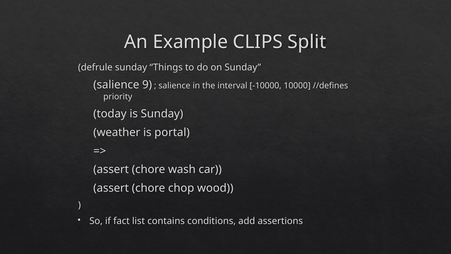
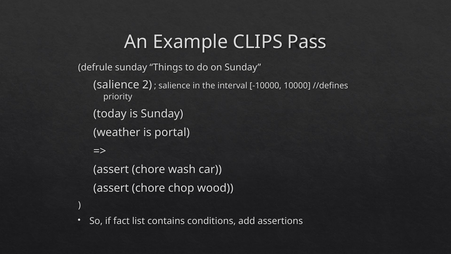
Split: Split -> Pass
9: 9 -> 2
